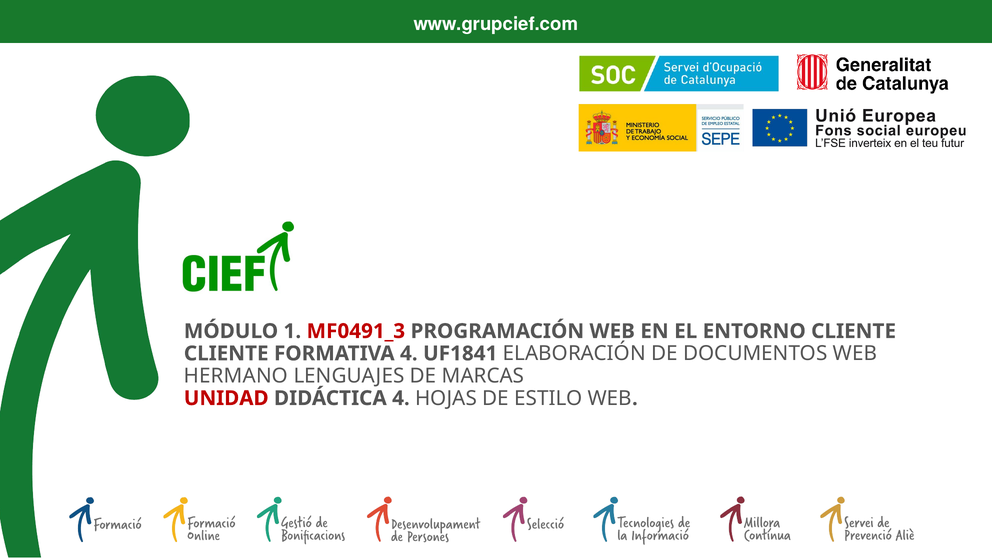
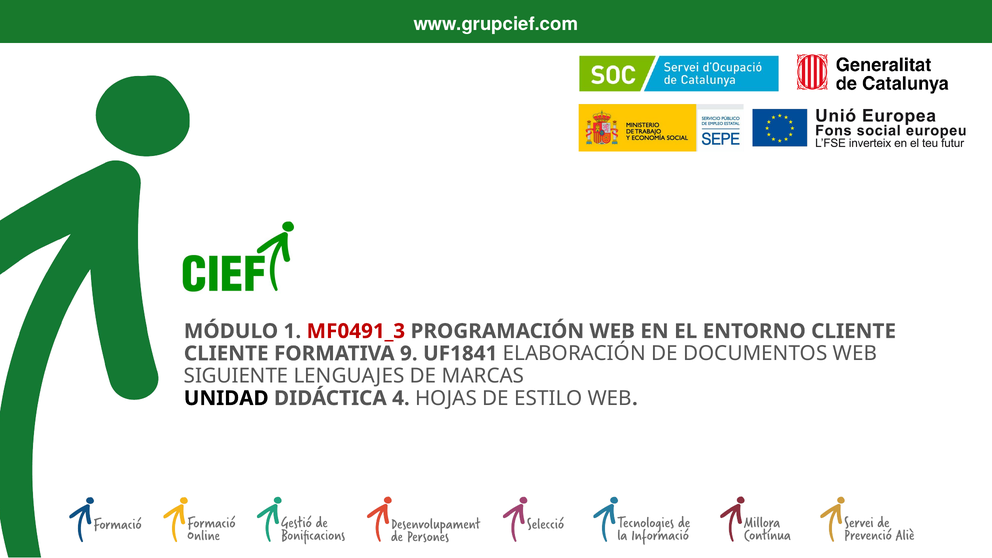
FORMATIVA 4: 4 -> 9
HERMANO: HERMANO -> SIGUIENTE
UNIDAD colour: red -> black
